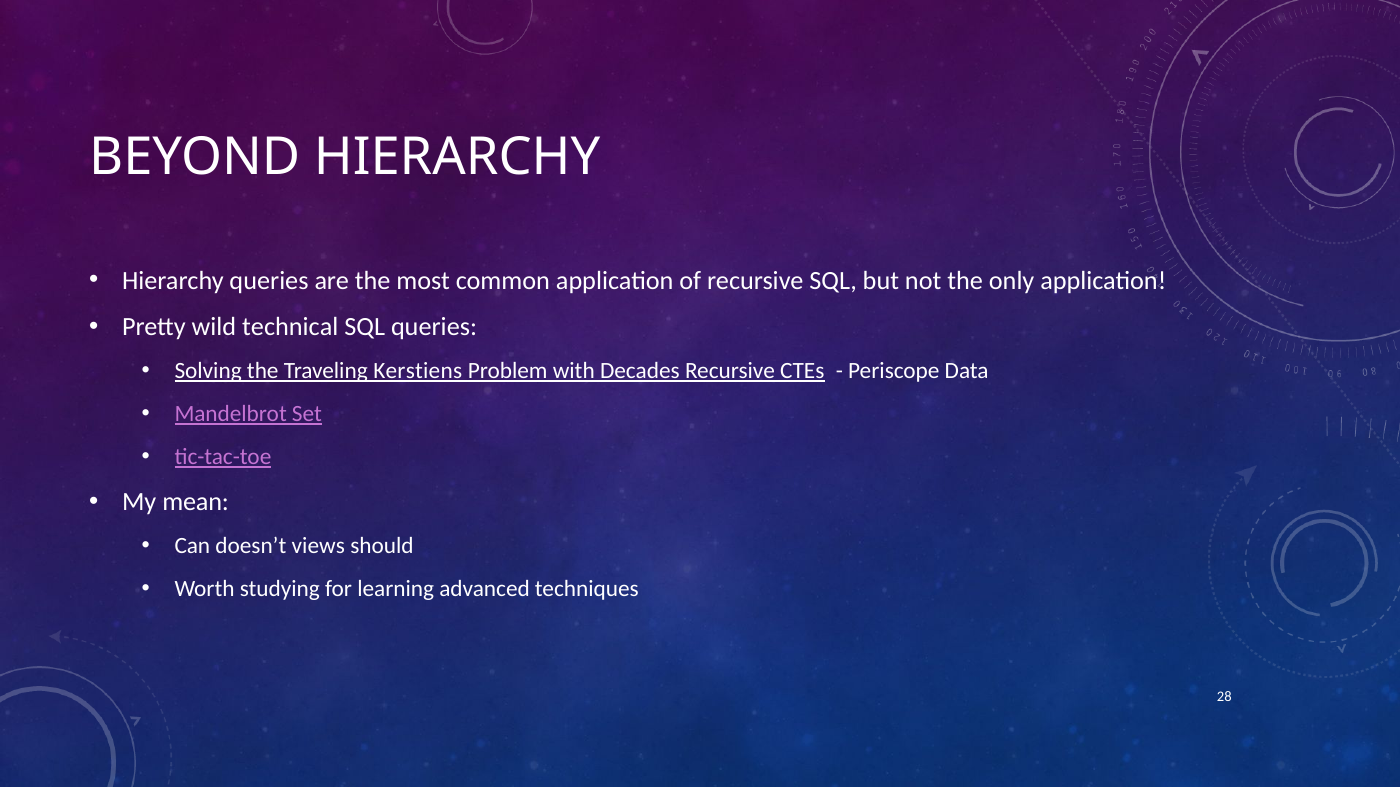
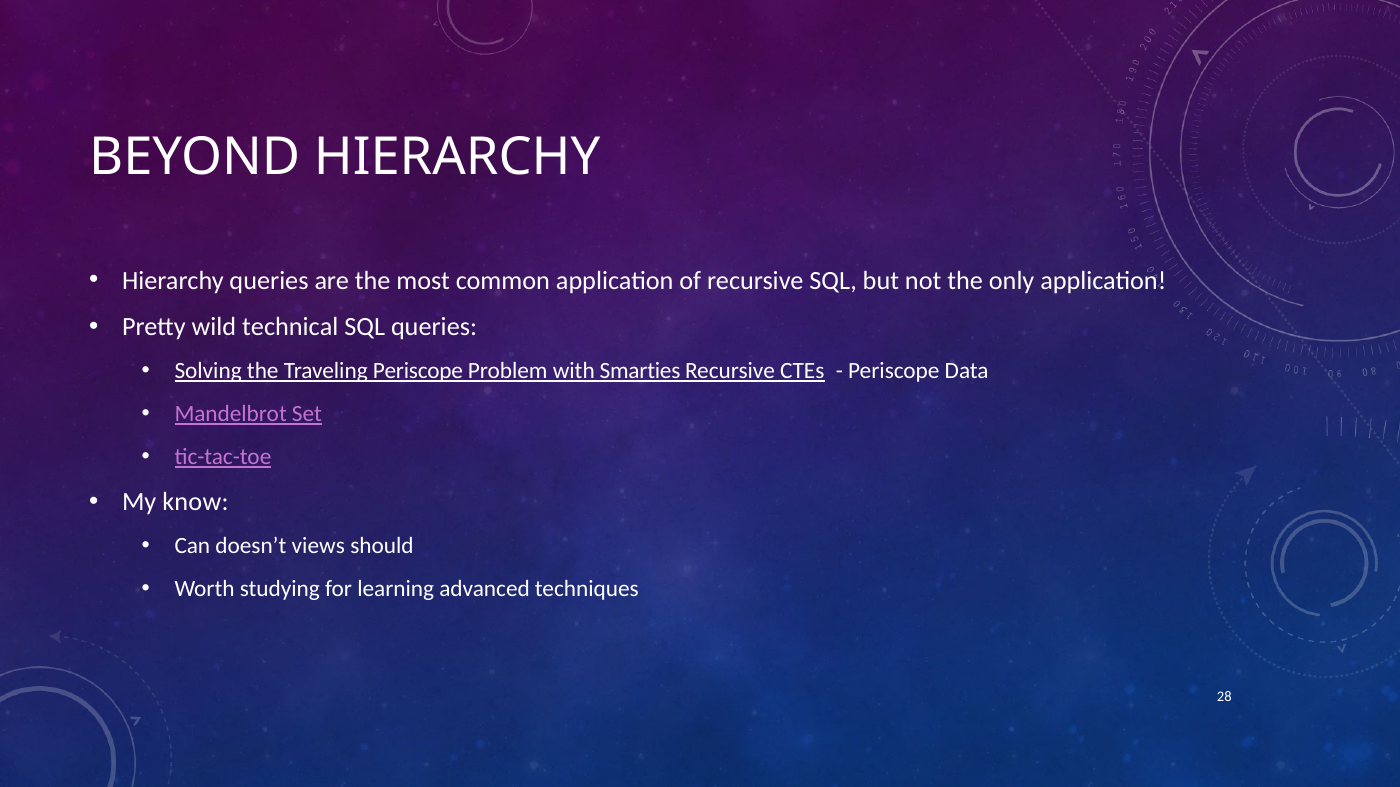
Traveling Kerstiens: Kerstiens -> Periscope
Decades: Decades -> Smarties
mean: mean -> know
